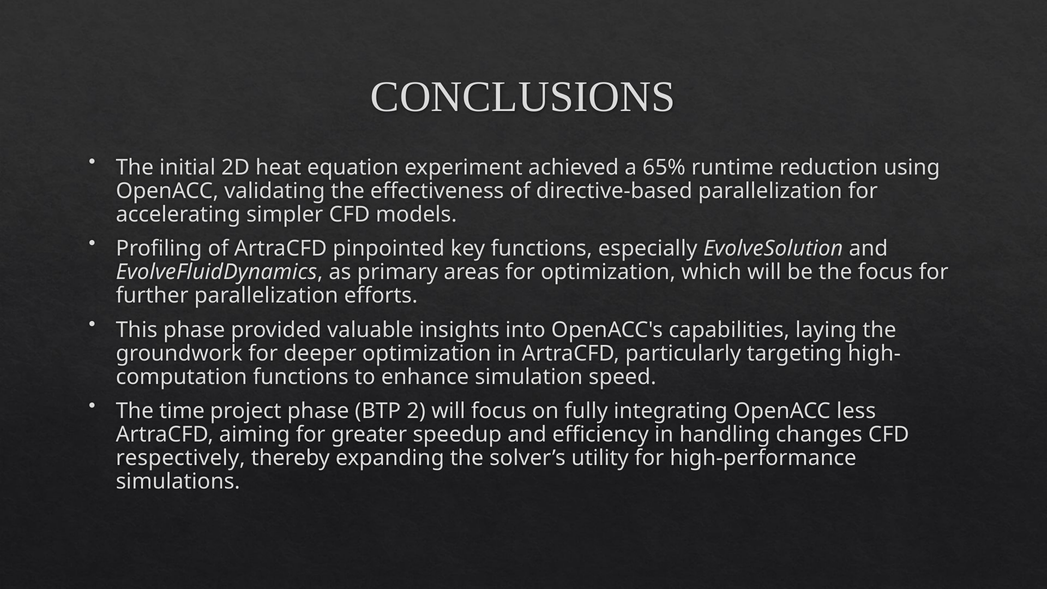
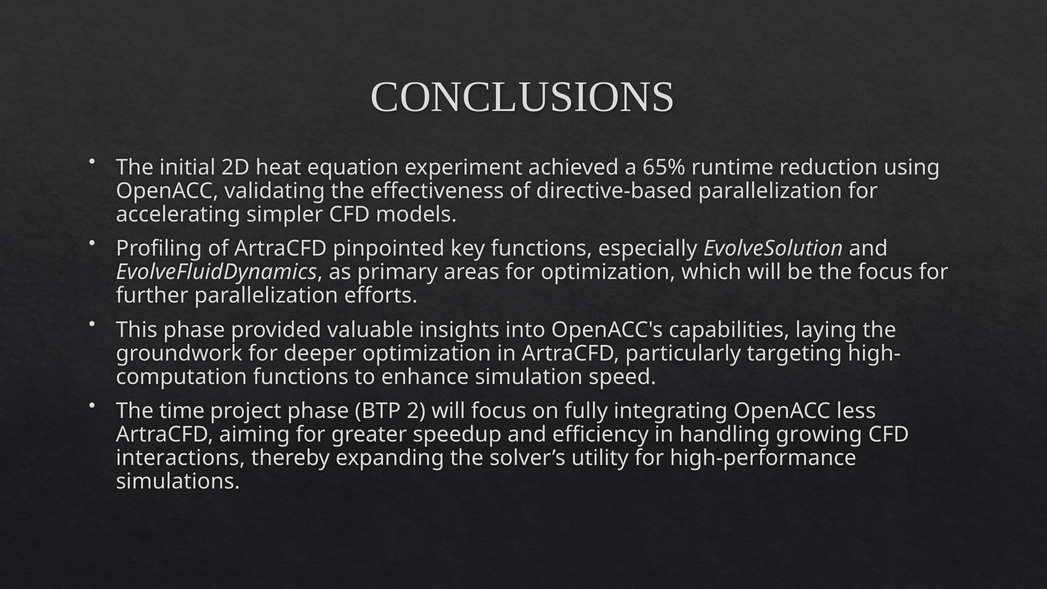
changes: changes -> growing
respectively: respectively -> interactions
